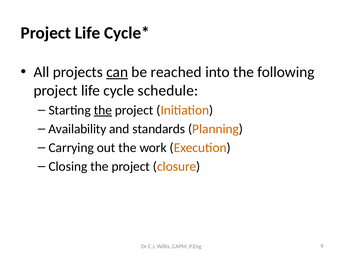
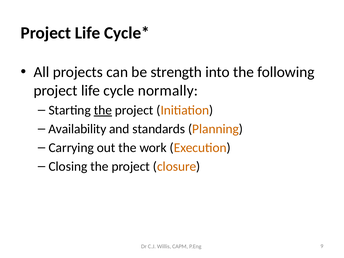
can underline: present -> none
reached: reached -> strength
schedule: schedule -> normally
